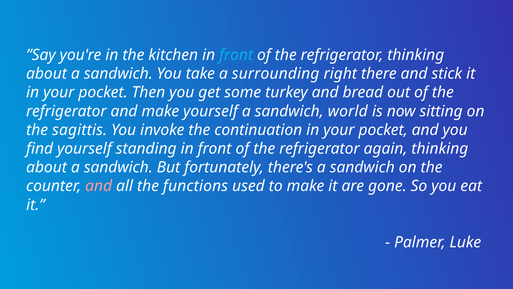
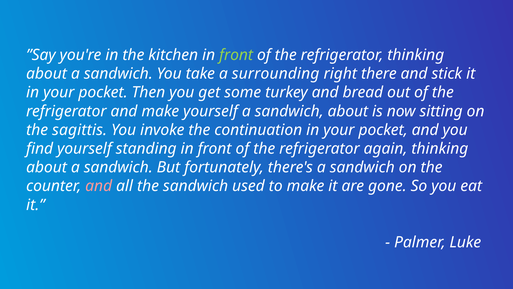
front at (236, 55) colour: light blue -> light green
sandwich world: world -> about
the functions: functions -> sandwich
